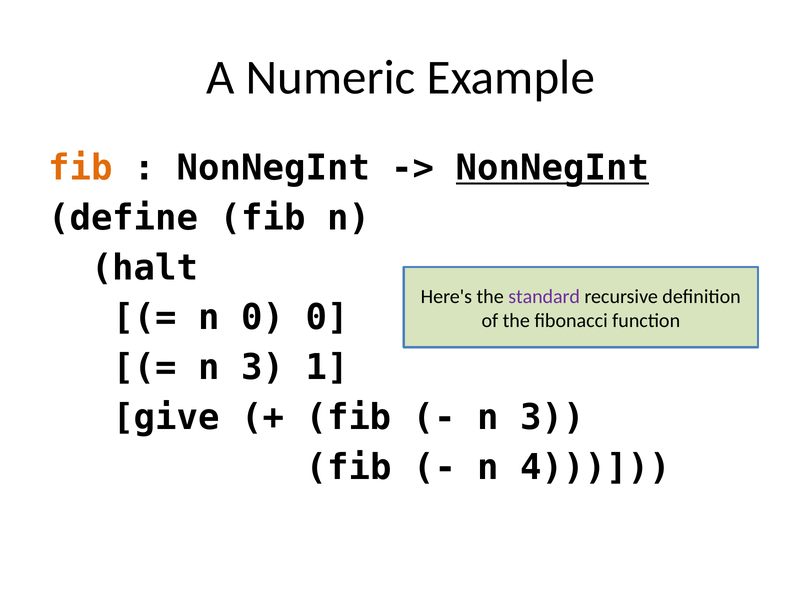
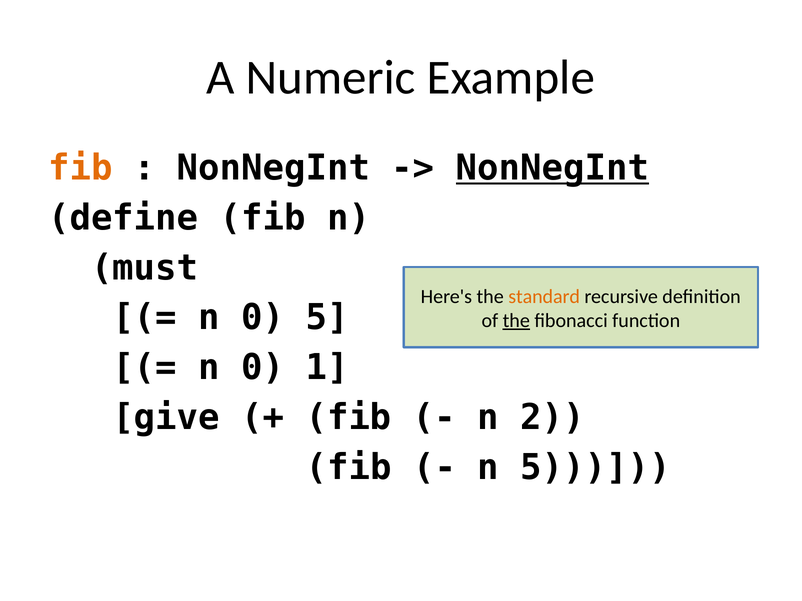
halt: halt -> must
standard colour: purple -> orange
0 0: 0 -> 5
the at (516, 321) underline: none -> present
3 at (263, 368): 3 -> 0
3 at (552, 418): 3 -> 2
n 4: 4 -> 5
